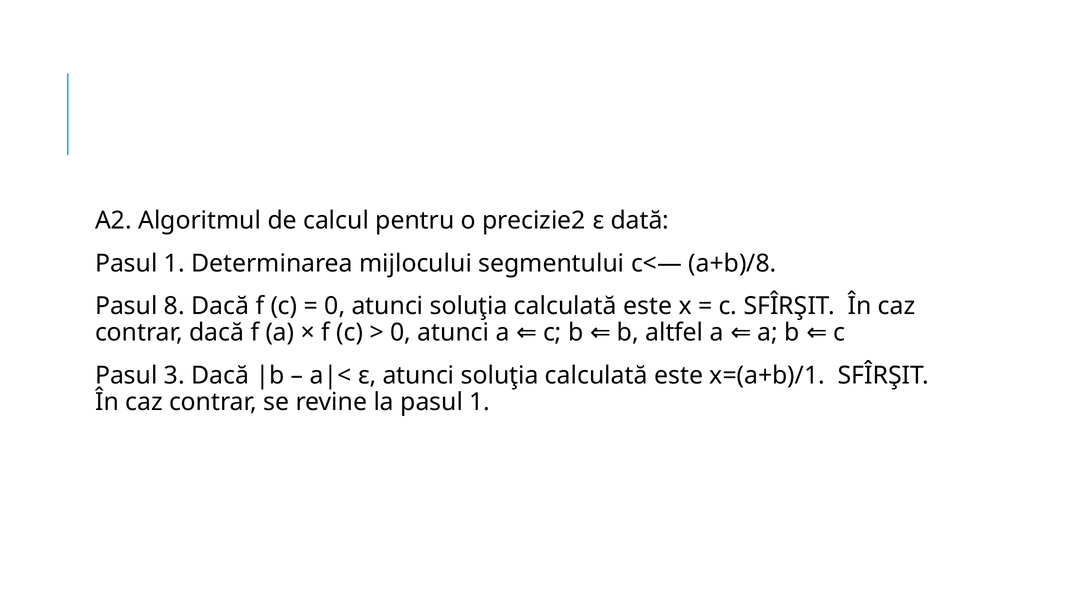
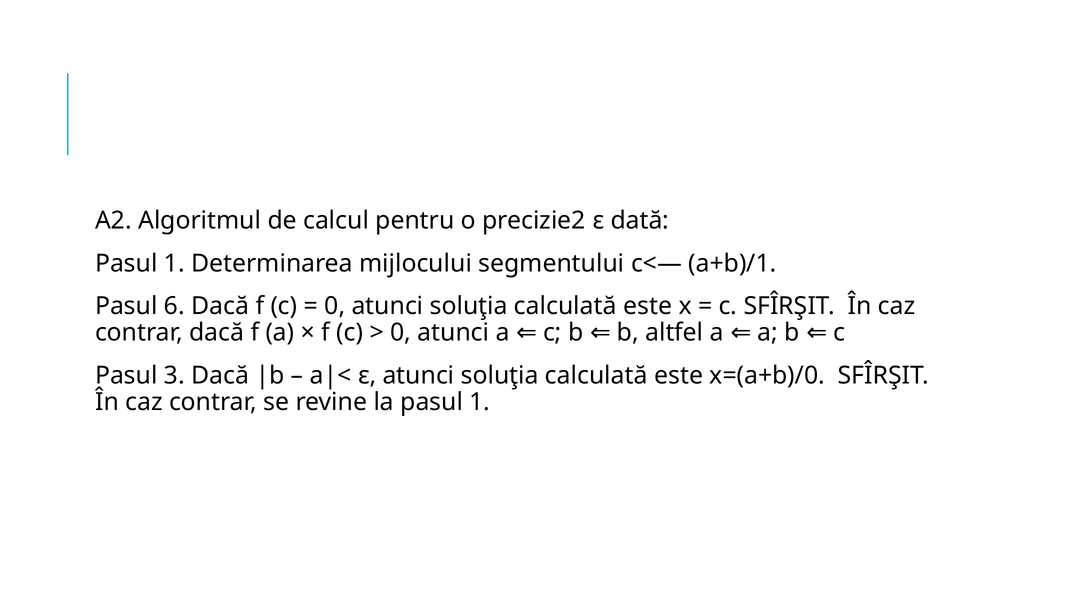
a+b)/8: a+b)/8 -> a+b)/1
8: 8 -> 6
x=(a+b)/1: x=(a+b)/1 -> x=(a+b)/0
